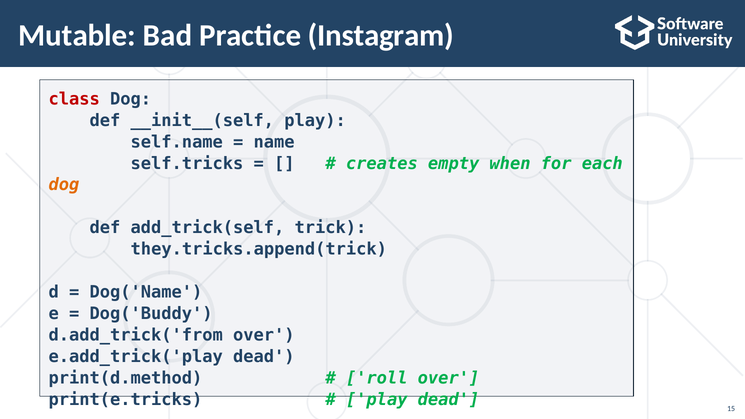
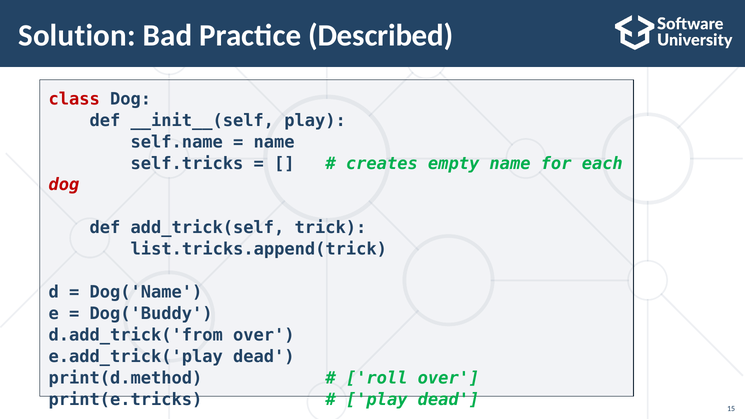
Mutable: Mutable -> Solution
Instagram: Instagram -> Described
empty when: when -> name
dog at (64, 185) colour: orange -> red
they.tricks.append(trick: they.tricks.append(trick -> list.tricks.append(trick
